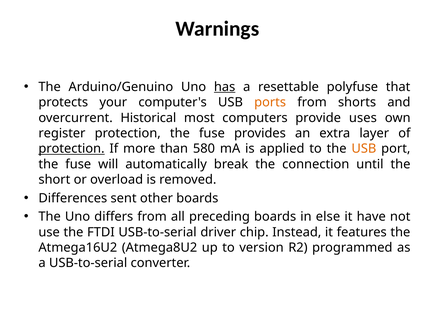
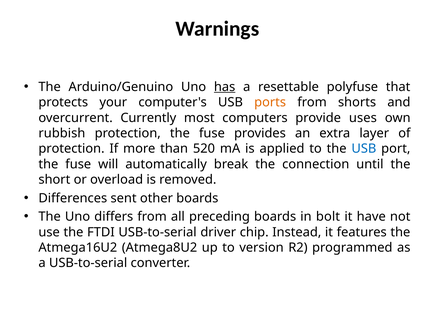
Historical: Historical -> Currently
register: register -> rubbish
protection at (71, 149) underline: present -> none
580: 580 -> 520
USB at (364, 149) colour: orange -> blue
else: else -> bolt
